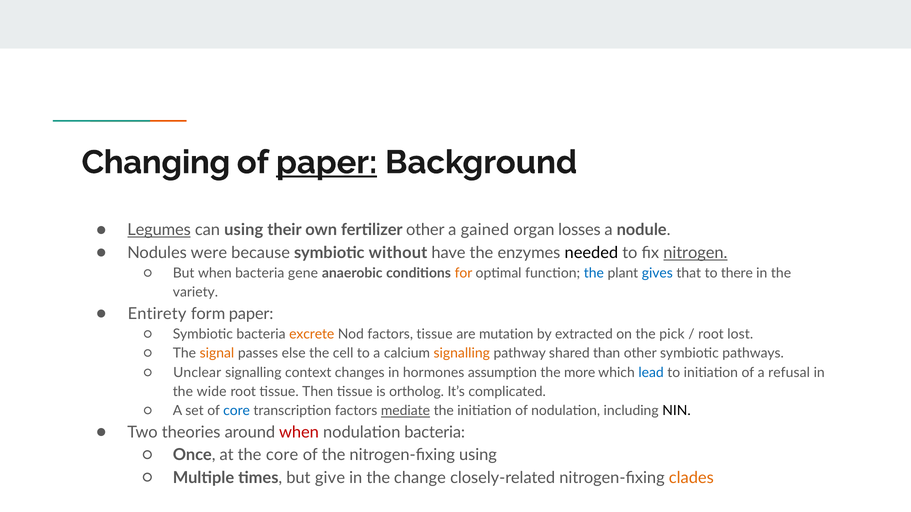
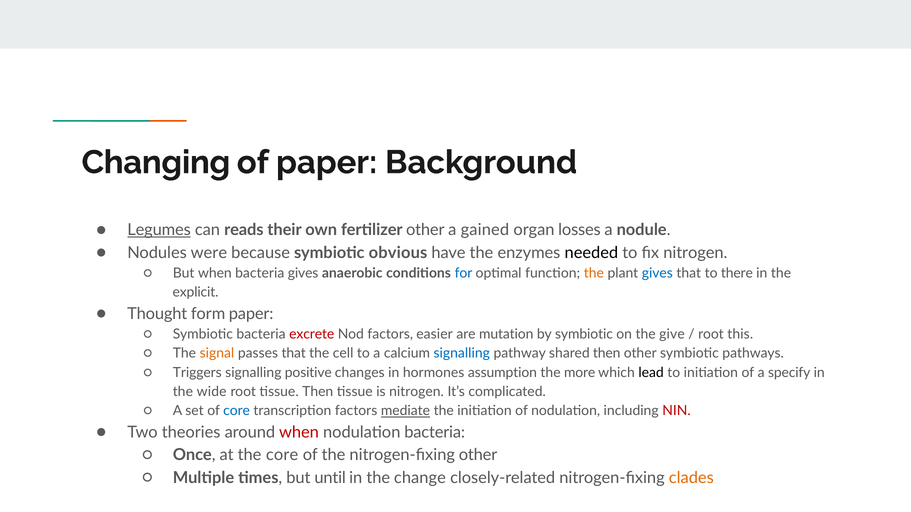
paper at (327, 163) underline: present -> none
can using: using -> reads
without: without -> obvious
nitrogen at (695, 253) underline: present -> none
bacteria gene: gene -> gives
for colour: orange -> blue
the at (594, 273) colour: blue -> orange
variety: variety -> explicit
Entirety: Entirety -> Thought
excrete colour: orange -> red
factors tissue: tissue -> easier
by extracted: extracted -> symbiotic
pick: pick -> give
lost: lost -> this
passes else: else -> that
signalling at (462, 354) colour: orange -> blue
shared than: than -> then
Unclear: Unclear -> Triggers
context: context -> positive
lead colour: blue -> black
refusal: refusal -> specify
is ortholog: ortholog -> nitrogen
NIN colour: black -> red
nitrogen-fixing using: using -> other
give: give -> until
